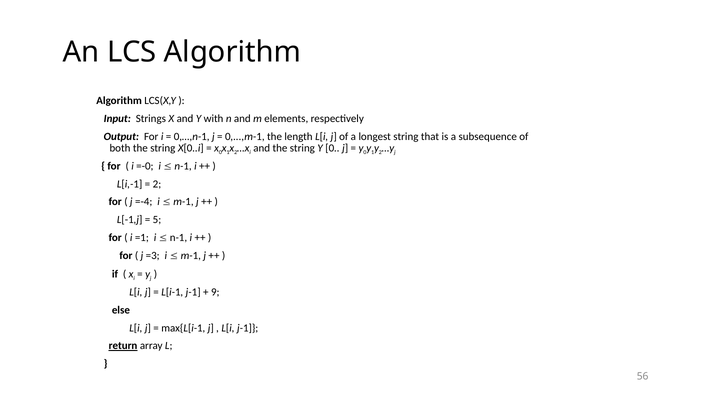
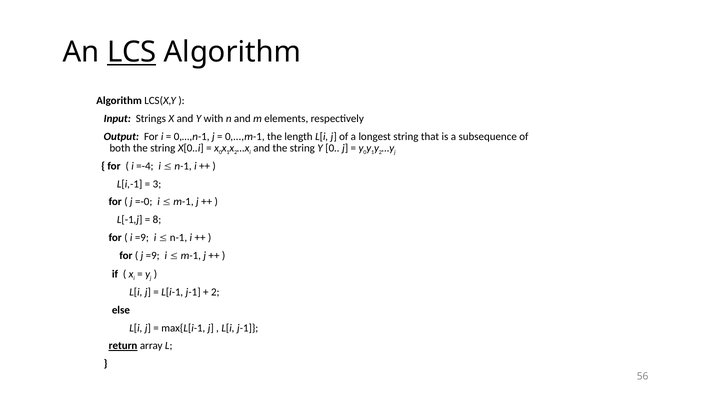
LCS underline: none -> present
=-0: =-0 -> =-4
2 at (157, 184): 2 -> 3
=-4: =-4 -> =-0
5: 5 -> 8
i =1: =1 -> =9
j =3: =3 -> =9
9 at (215, 292): 9 -> 2
